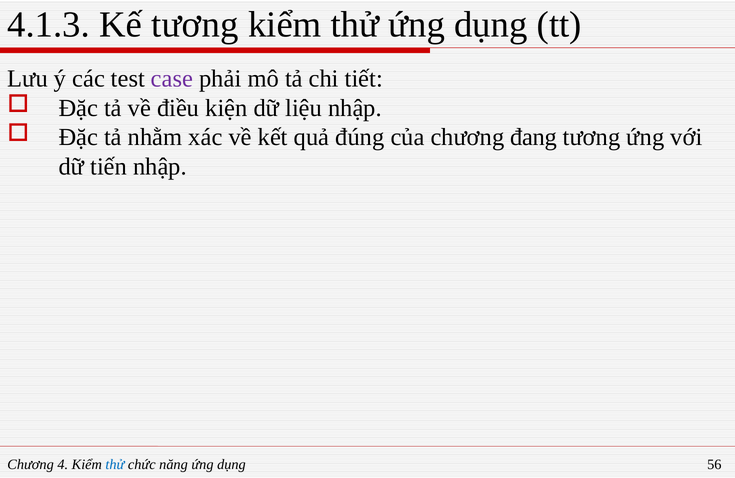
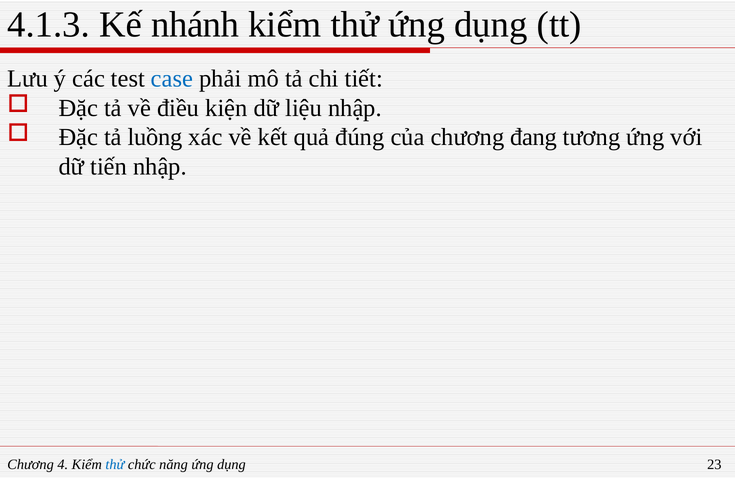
Kế tương: tương -> nhánh
case colour: purple -> blue
nhằm: nhằm -> luồng
56: 56 -> 23
